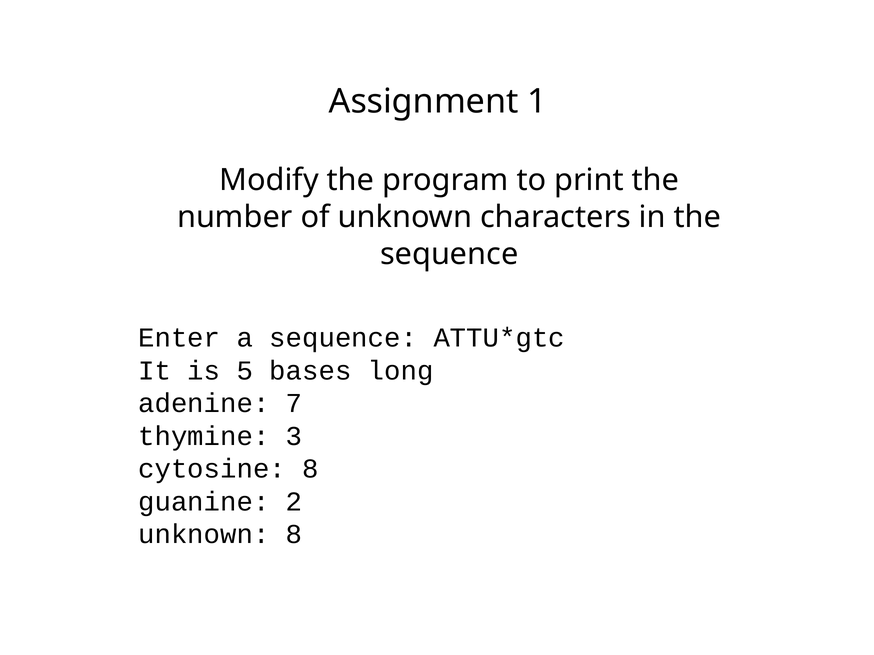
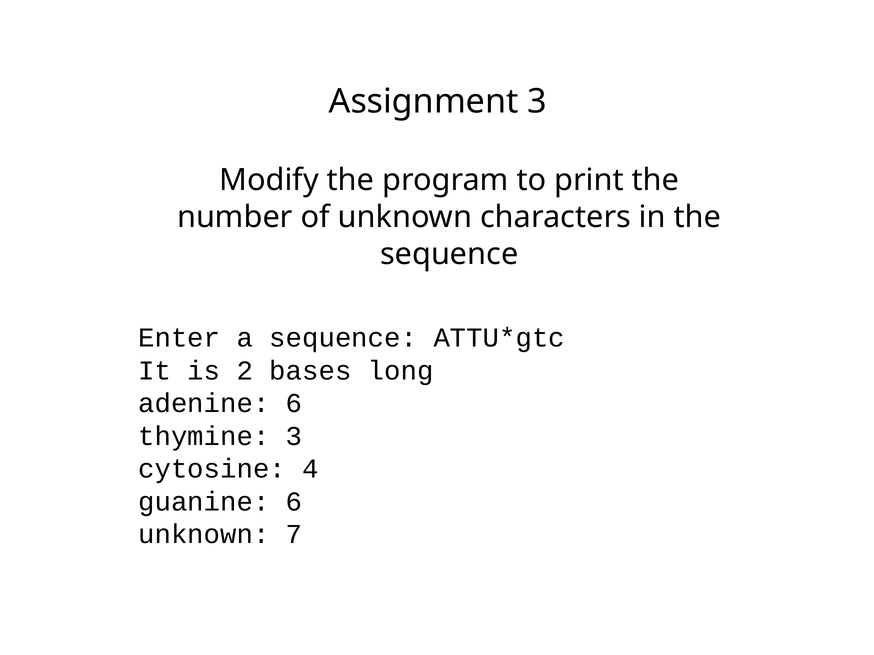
Assignment 1: 1 -> 3
5: 5 -> 2
adenine 7: 7 -> 6
cytosine 8: 8 -> 4
guanine 2: 2 -> 6
unknown 8: 8 -> 7
